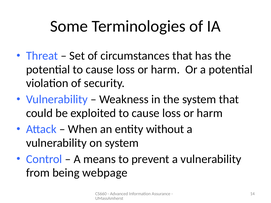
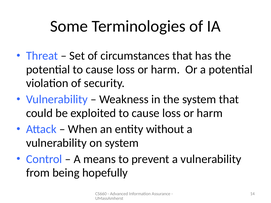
webpage: webpage -> hopefully
